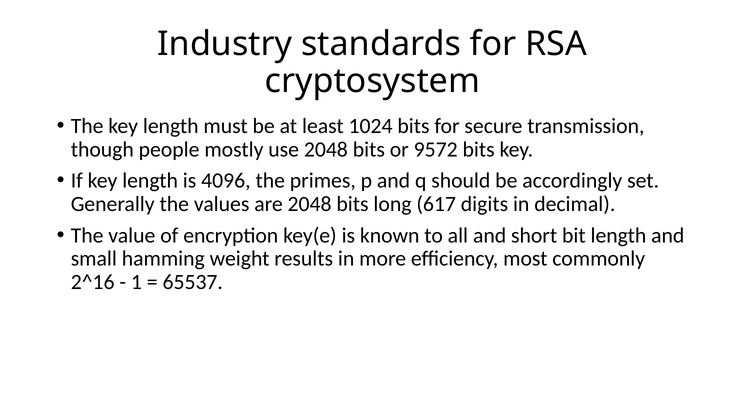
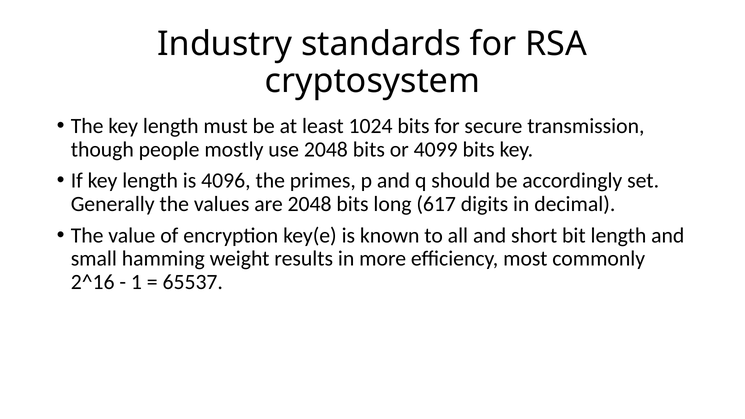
9572: 9572 -> 4099
